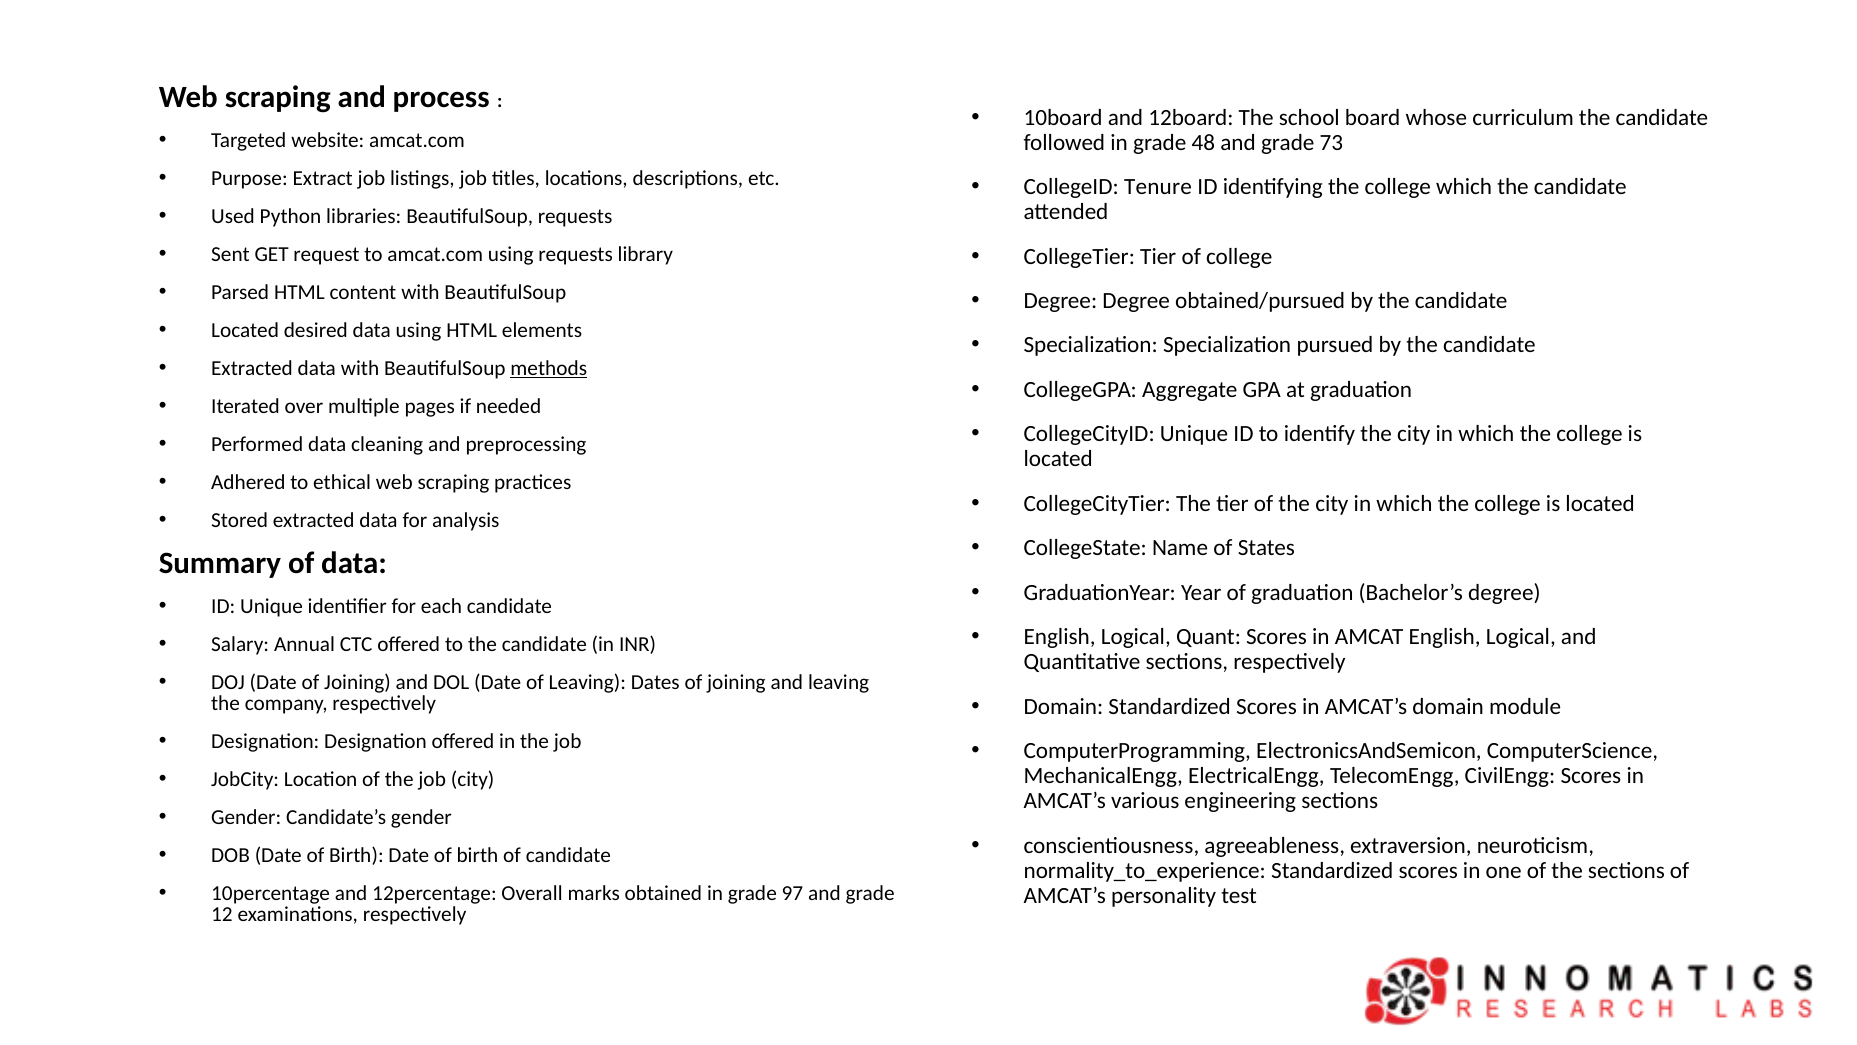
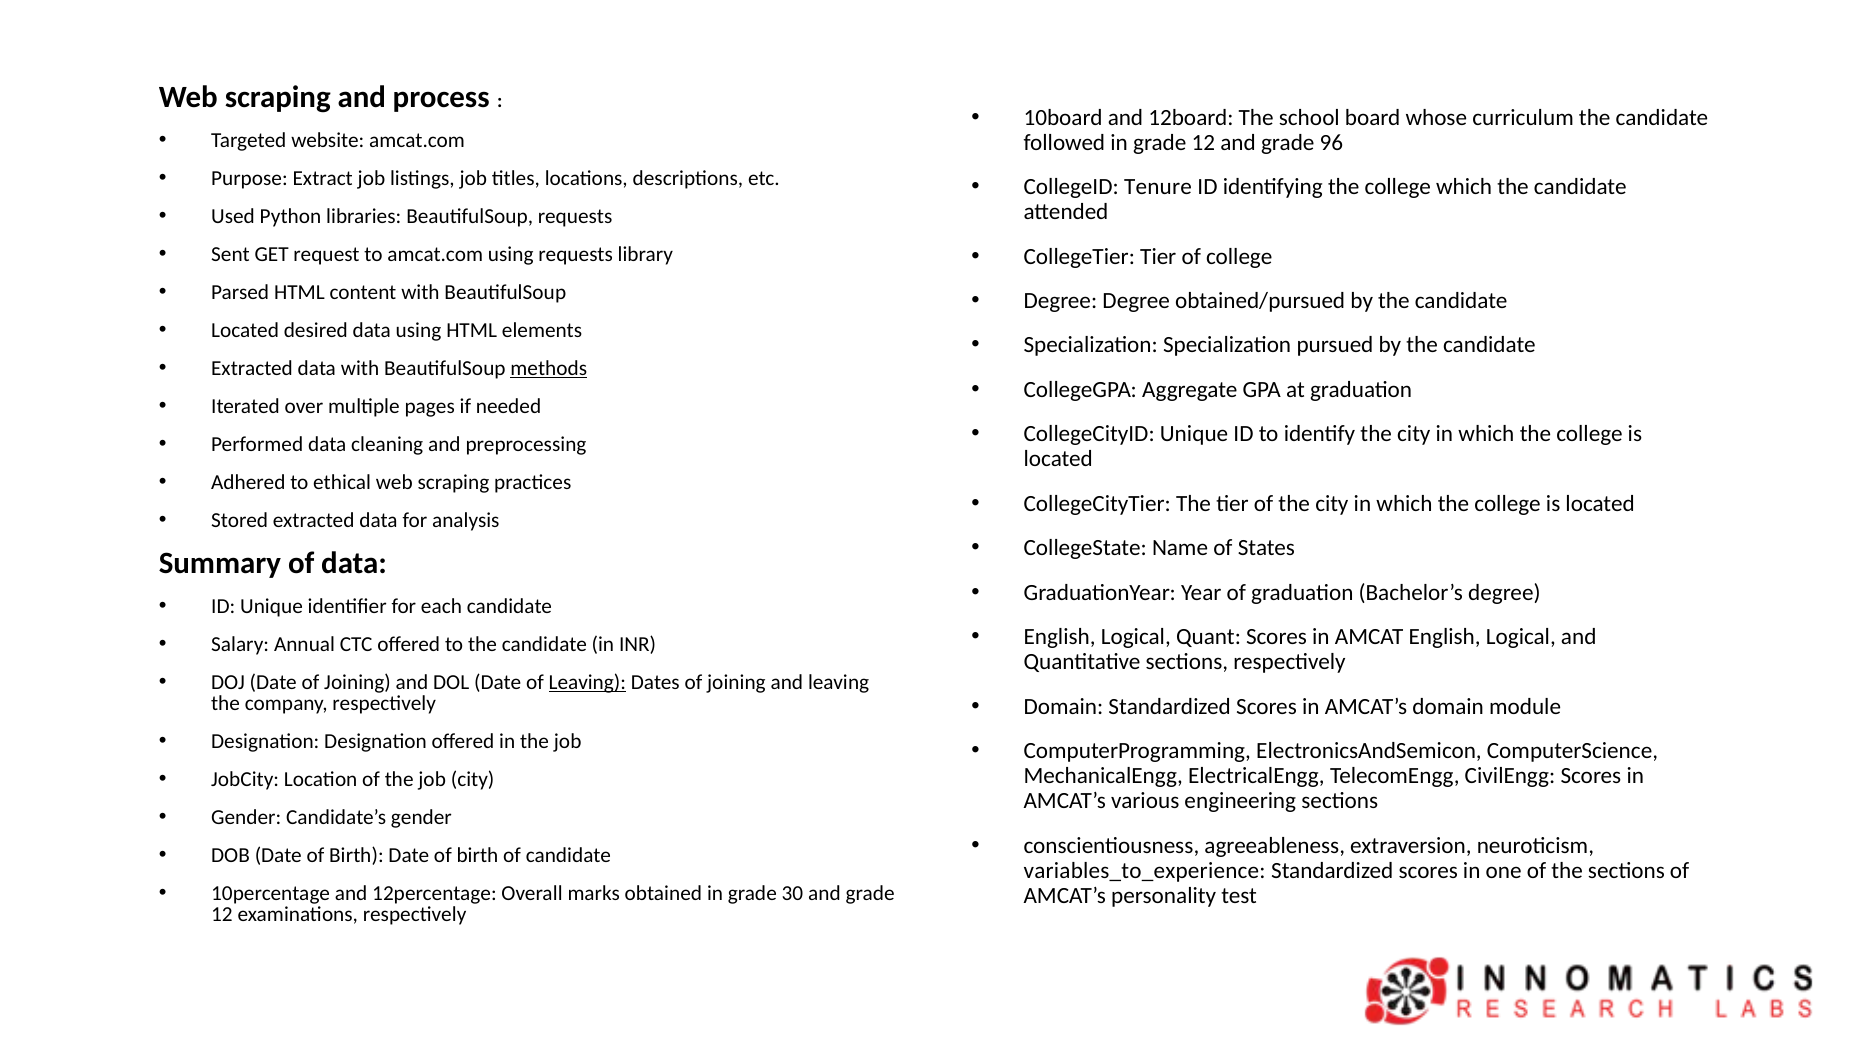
in grade 48: 48 -> 12
73: 73 -> 96
Leaving at (587, 682) underline: none -> present
normality_to_experience: normality_to_experience -> variables_to_experience
97: 97 -> 30
